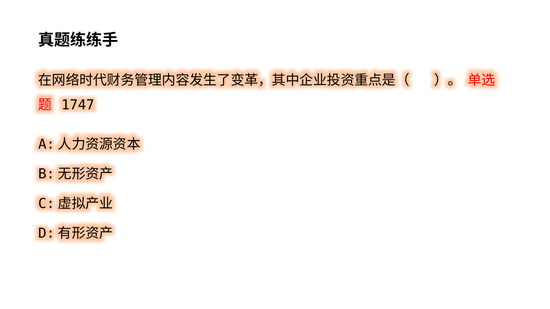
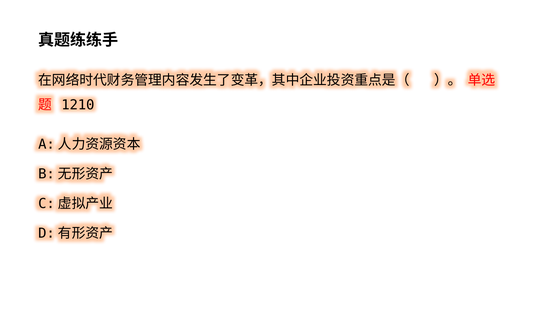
1747: 1747 -> 1210
